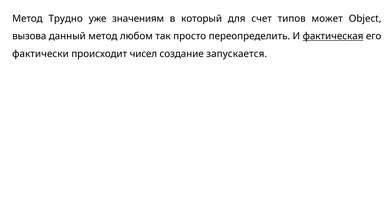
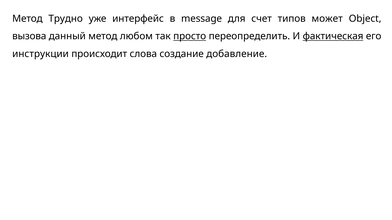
значениям: значениям -> интерфейс
который: который -> message
просто underline: none -> present
фактически: фактически -> инструкции
чисел: чисел -> слова
запускается: запускается -> добавление
